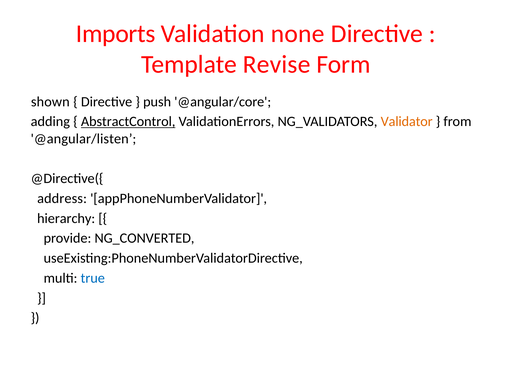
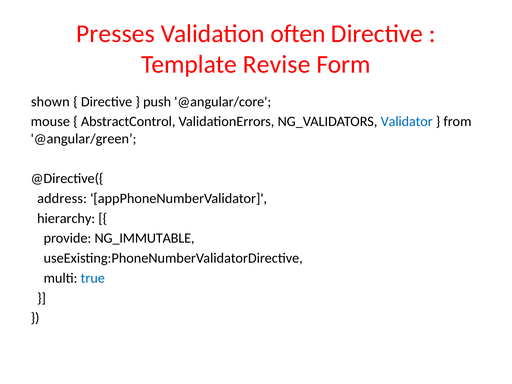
Imports: Imports -> Presses
none: none -> often
adding: adding -> mouse
AbstractControl underline: present -> none
Validator colour: orange -> blue
@angular/listen: @angular/listen -> @angular/green
NG_CONVERTED: NG_CONVERTED -> NG_IMMUTABLE
